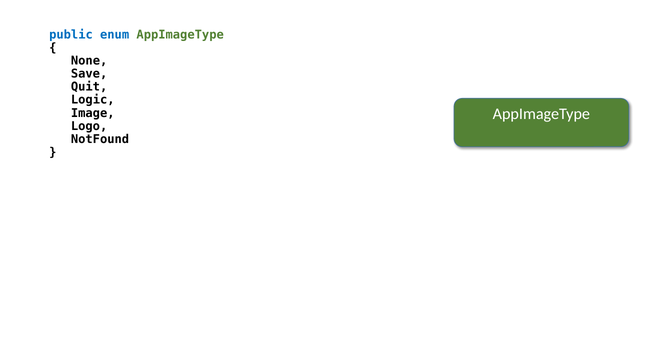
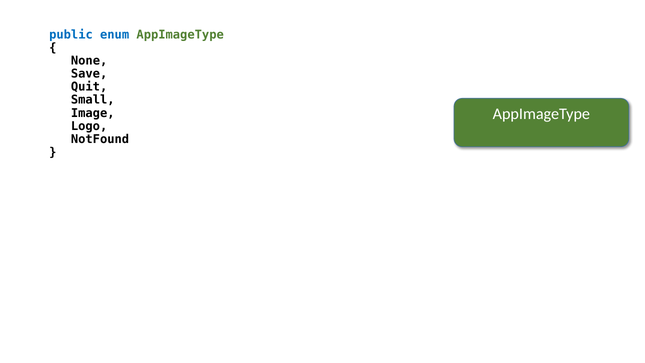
Logic: Logic -> Small
